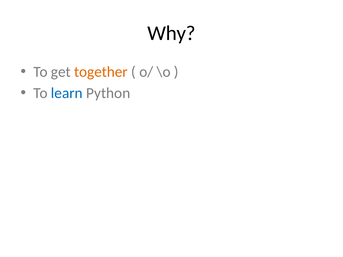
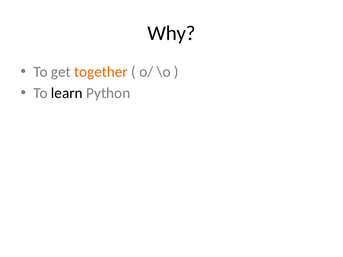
learn colour: blue -> black
